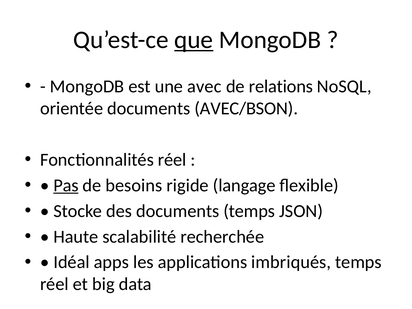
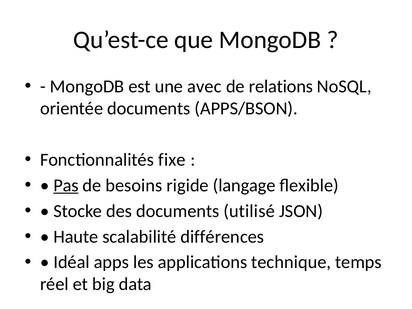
que underline: present -> none
AVEC/BSON: AVEC/BSON -> APPS/BSON
Fonctionnalités réel: réel -> fixe
documents temps: temps -> utilisé
recherchée: recherchée -> différences
imbriqués: imbriqués -> technique
